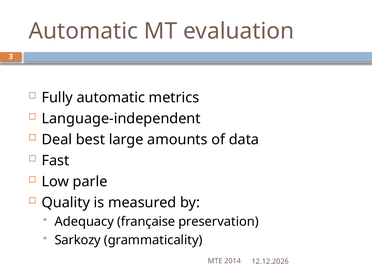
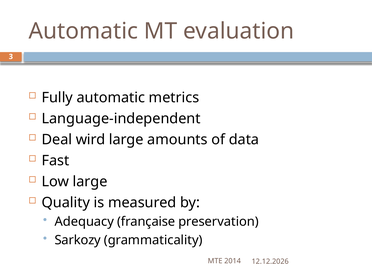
best: best -> wird
Low parle: parle -> large
